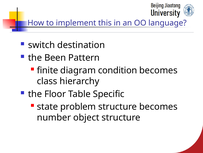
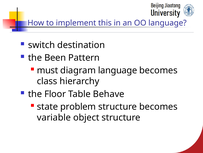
finite: finite -> must
diagram condition: condition -> language
Specific: Specific -> Behave
number: number -> variable
